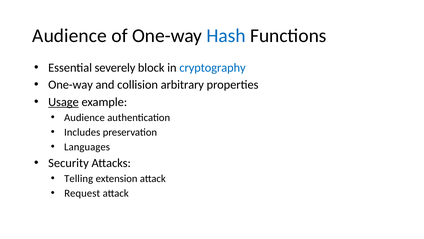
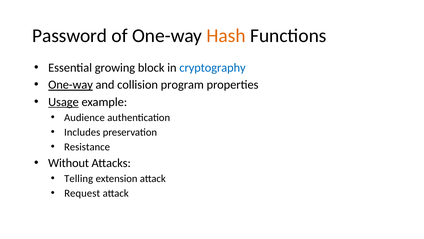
Audience at (70, 36): Audience -> Password
Hash colour: blue -> orange
severely: severely -> growing
One-way at (71, 85) underline: none -> present
arbitrary: arbitrary -> program
Languages: Languages -> Resistance
Security: Security -> Without
